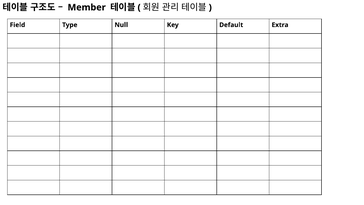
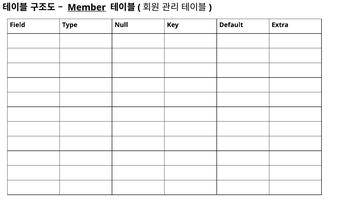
Member underline: none -> present
